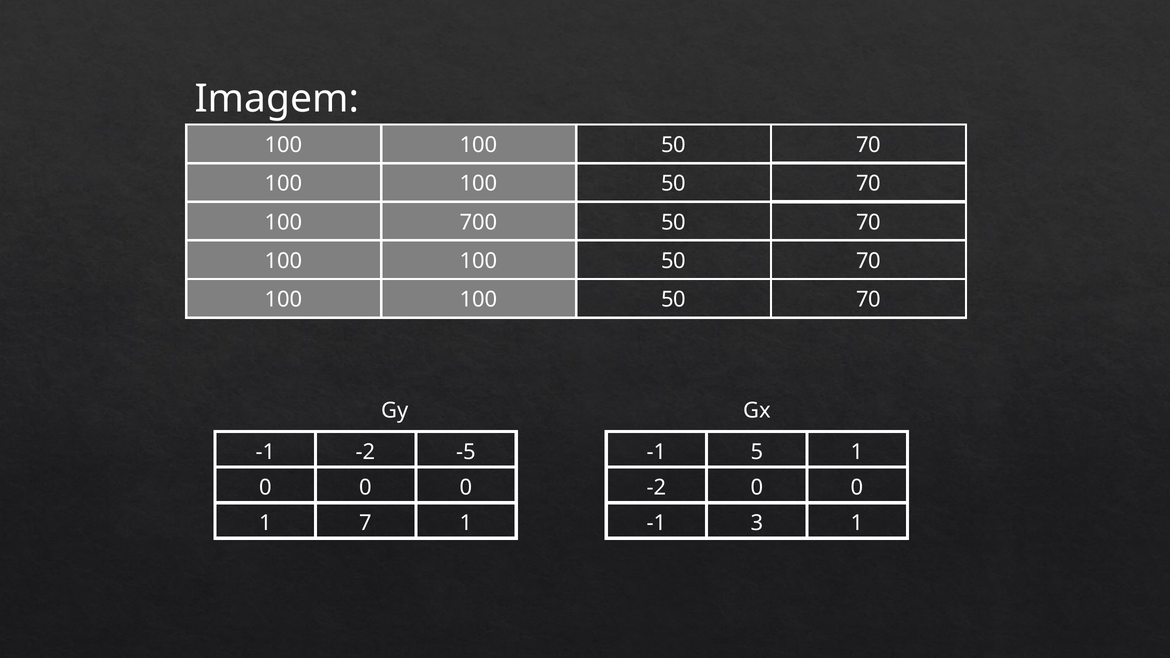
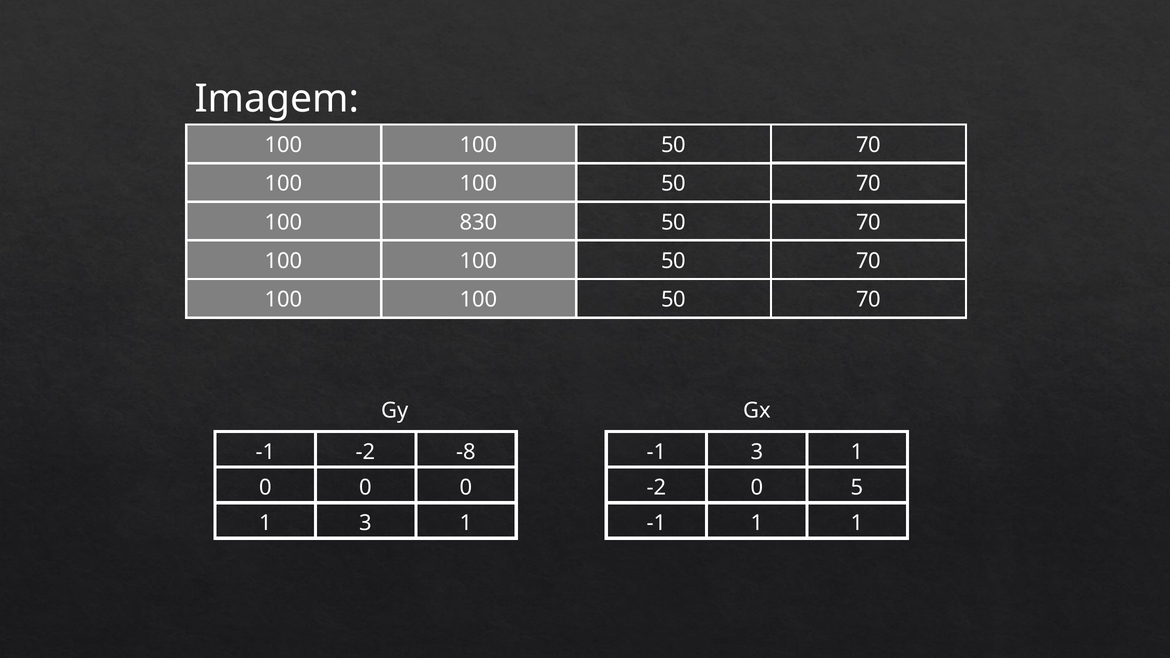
700: 700 -> 830
-5: -5 -> -8
-1 5: 5 -> 3
-2 0 0: 0 -> 5
1 7: 7 -> 3
-1 3: 3 -> 1
